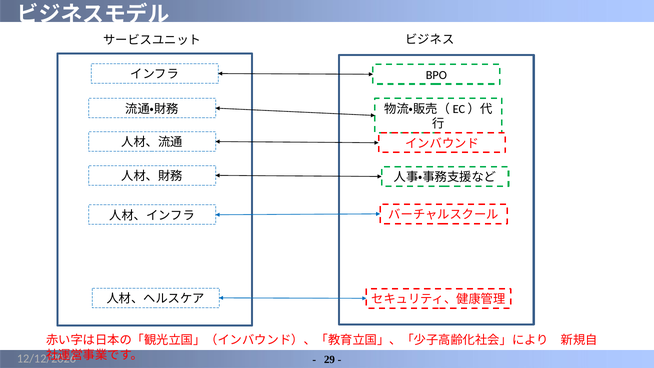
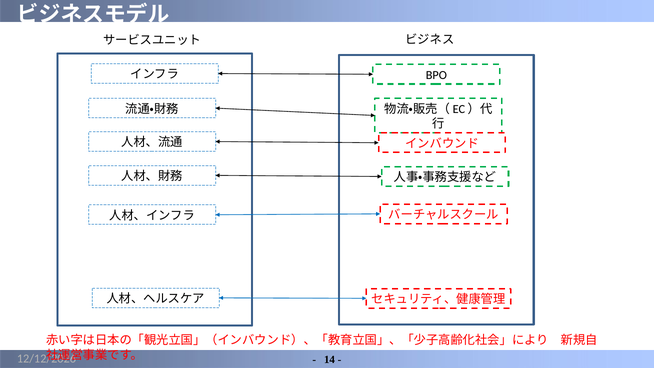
29: 29 -> 14
